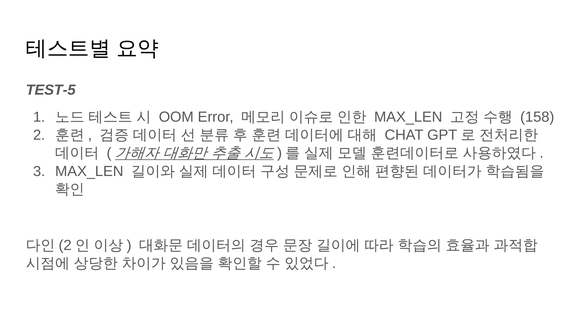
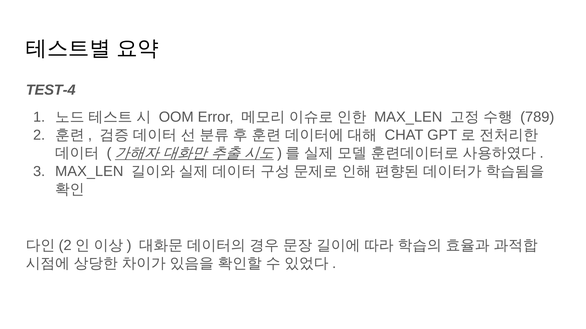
TEST-5: TEST-5 -> TEST-4
158: 158 -> 789
